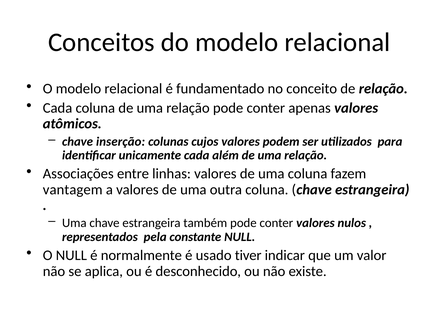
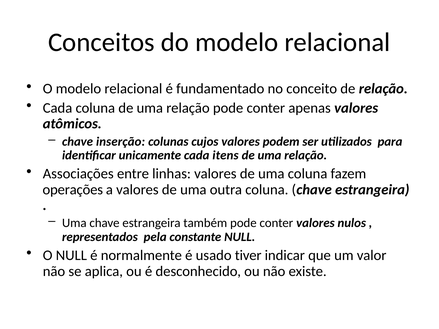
além: além -> itens
vantagem: vantagem -> operações
